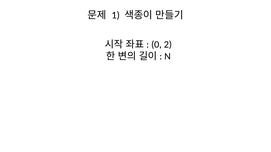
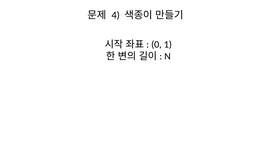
1: 1 -> 4
2: 2 -> 1
